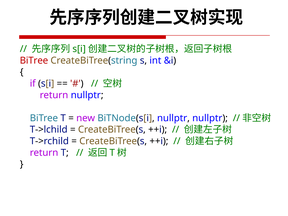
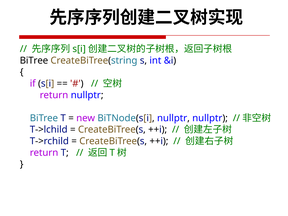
BiTree at (34, 60) colour: red -> black
